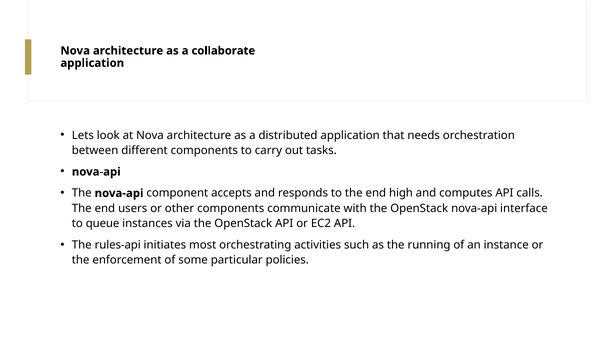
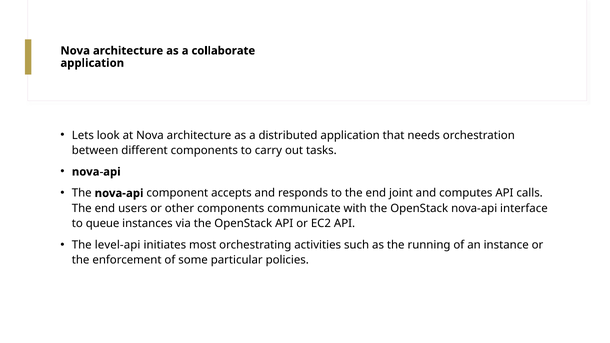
high: high -> joint
rules-api: rules-api -> level-api
